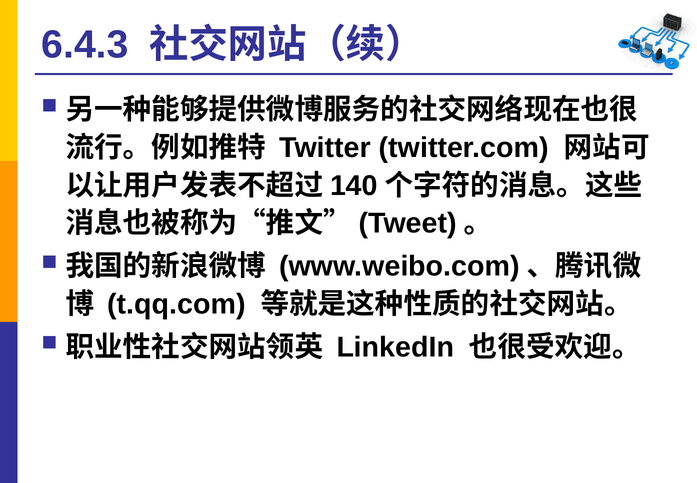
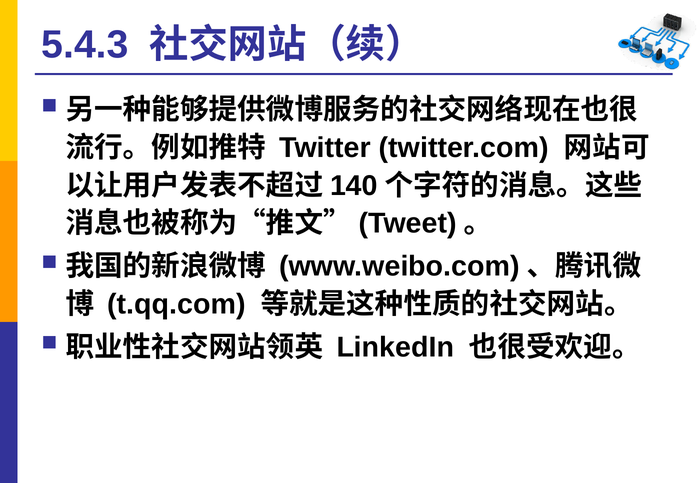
6.4.3: 6.4.3 -> 5.4.3
